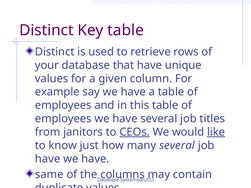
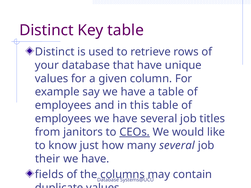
like underline: present -> none
have at (48, 159): have -> their
same: same -> fields
